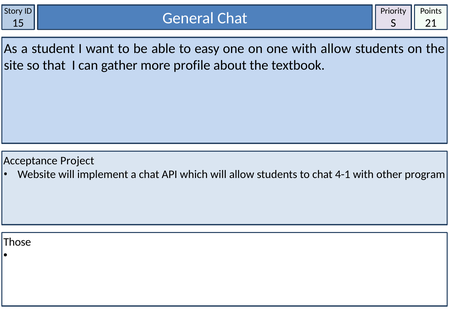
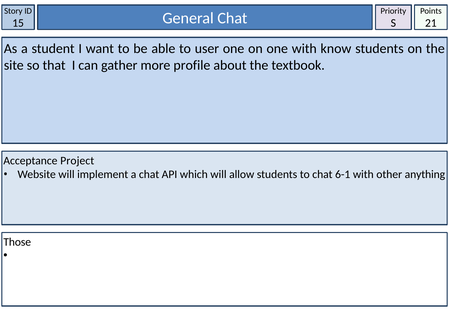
easy: easy -> user
with allow: allow -> know
4-1: 4-1 -> 6-1
program: program -> anything
